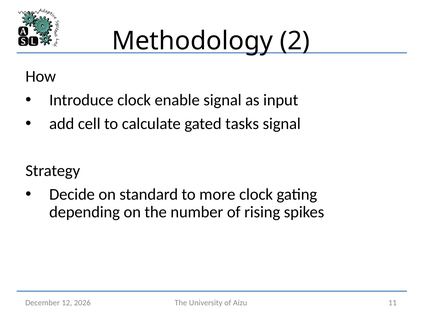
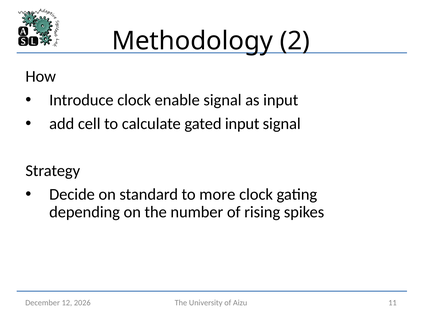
gated tasks: tasks -> input
